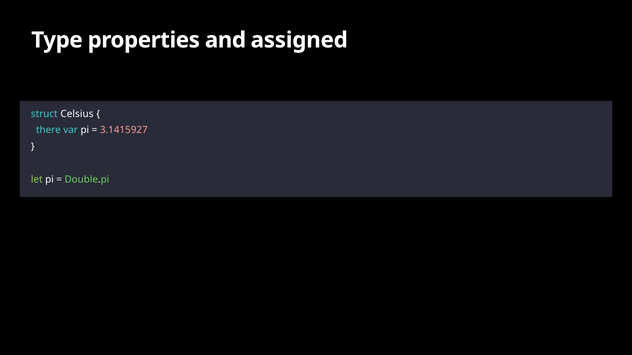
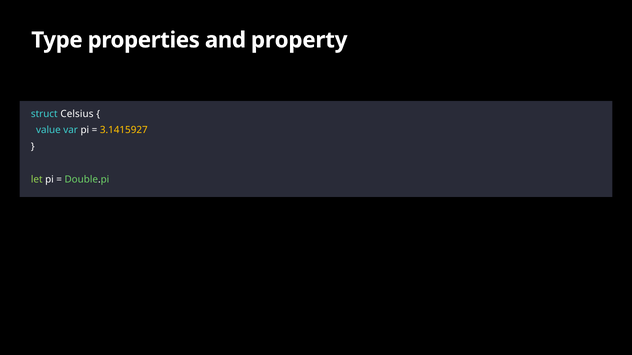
assigned: assigned -> property
there: there -> value
3.1415927 colour: pink -> yellow
